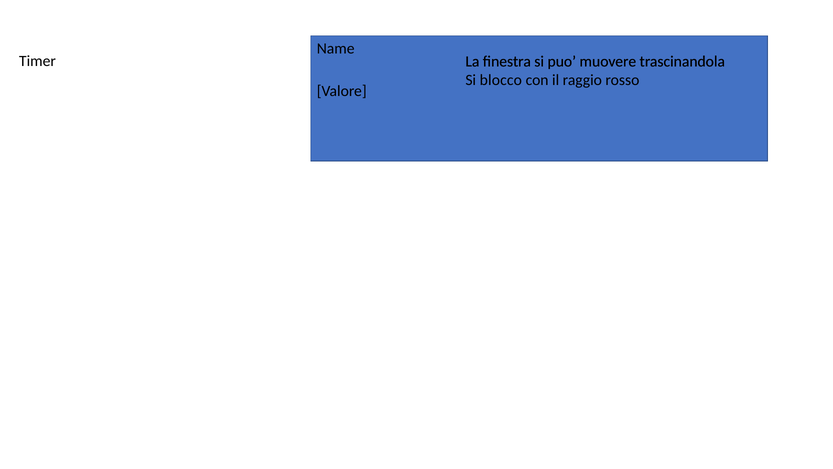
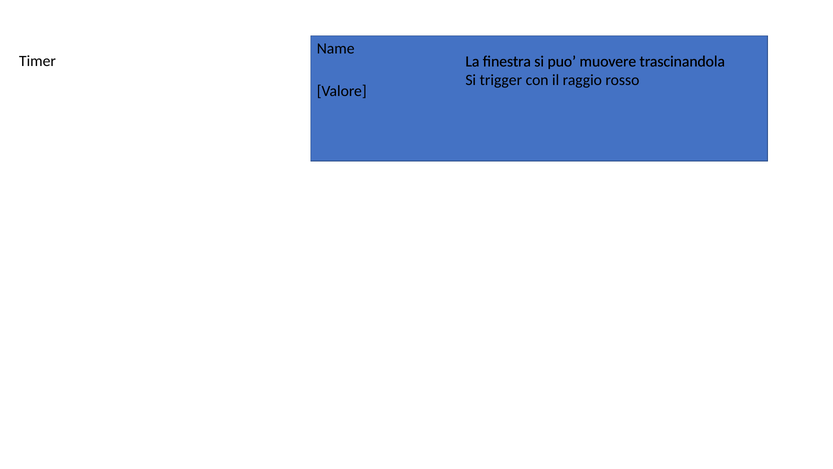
blocco: blocco -> trigger
